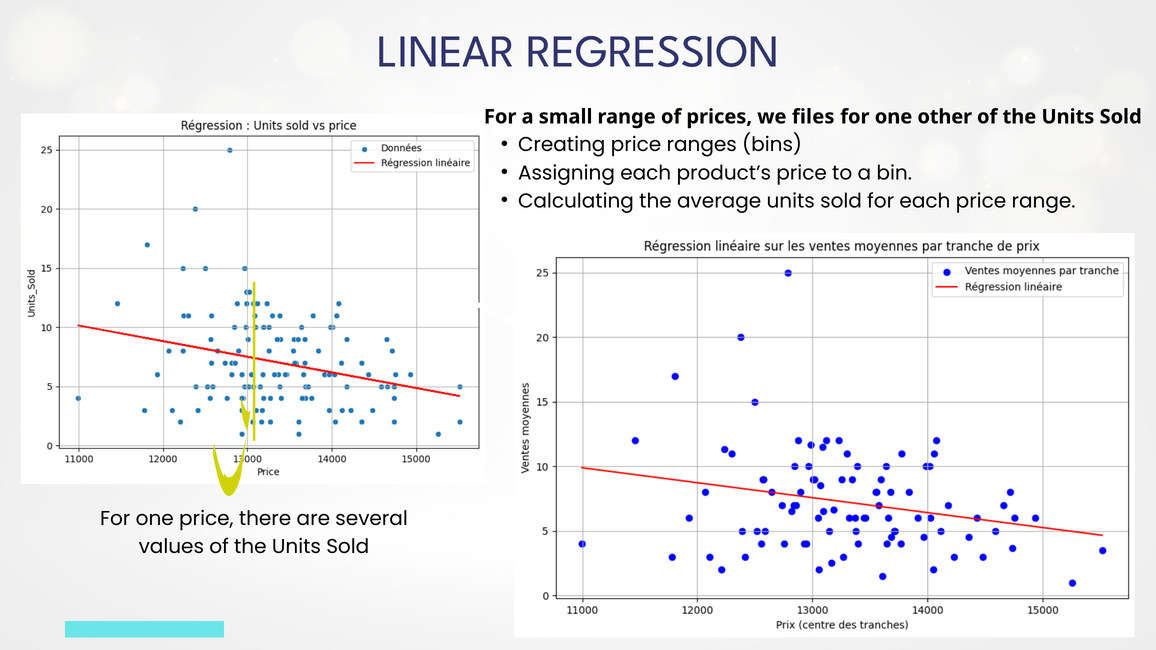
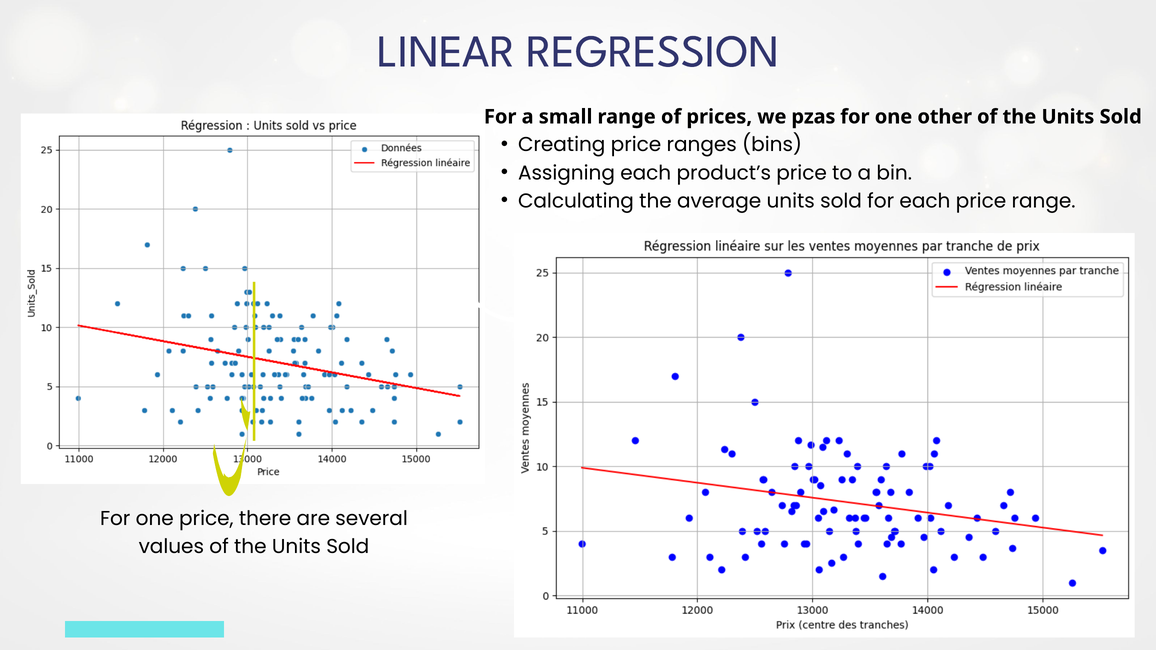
files: files -> pzas
